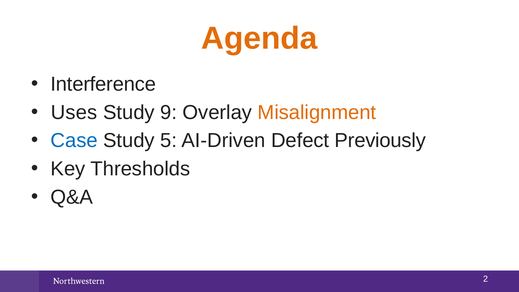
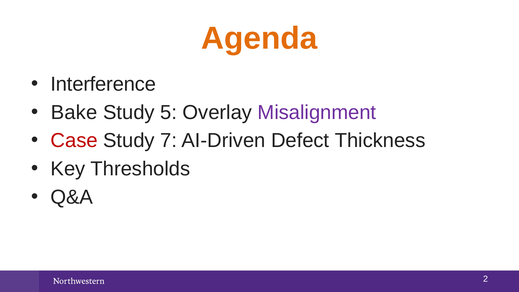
Uses: Uses -> Bake
9: 9 -> 5
Misalignment colour: orange -> purple
Case colour: blue -> red
5: 5 -> 7
Previously: Previously -> Thickness
